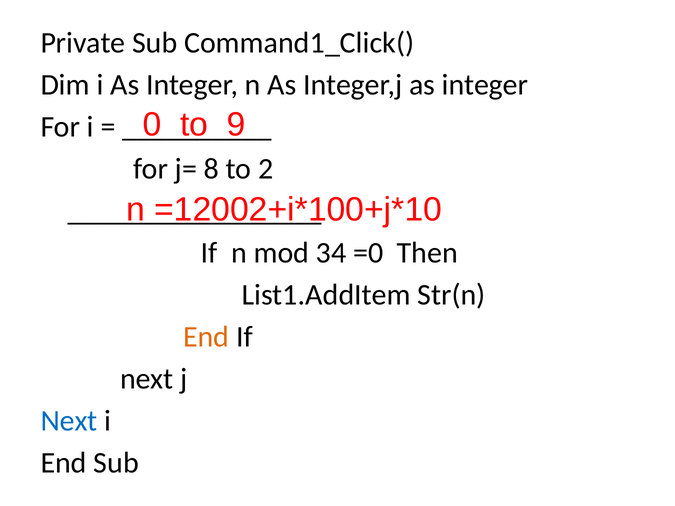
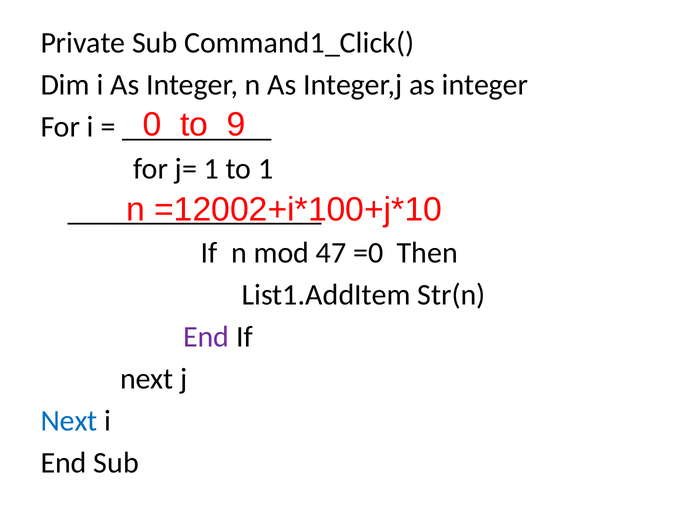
j= 8: 8 -> 1
to 2: 2 -> 1
34: 34 -> 47
End at (206, 337) colour: orange -> purple
